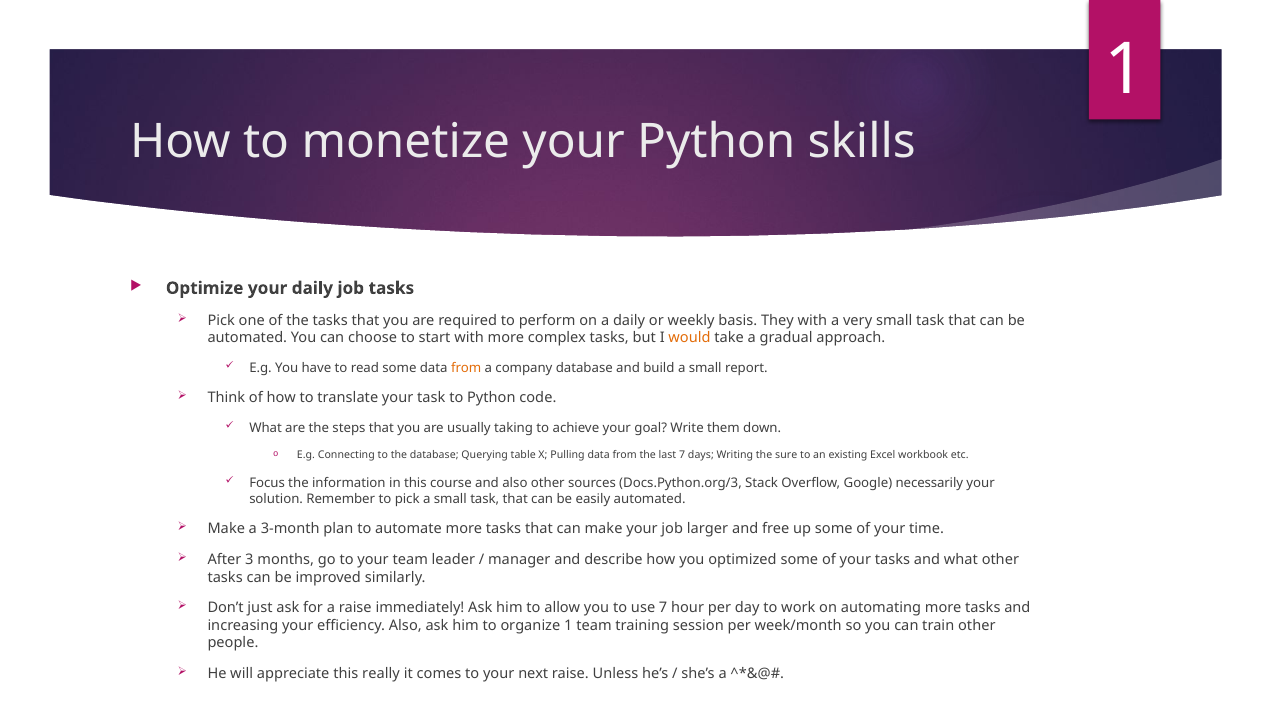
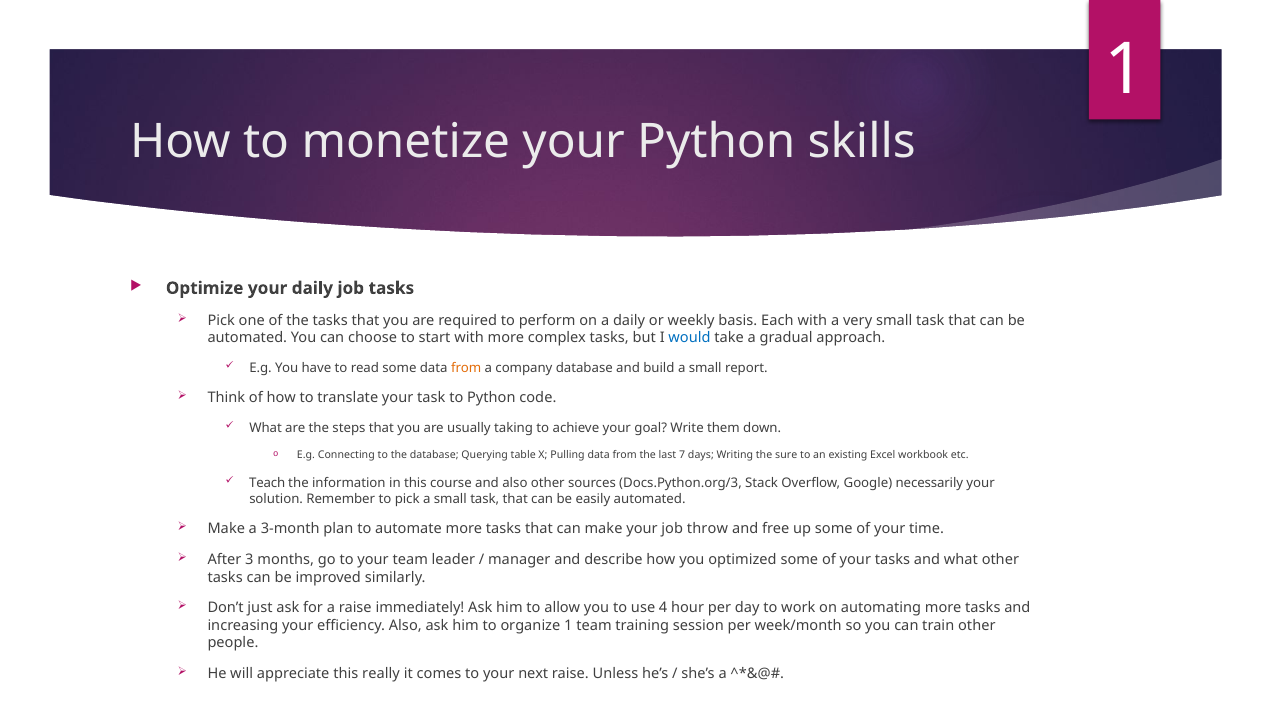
They: They -> Each
would colour: orange -> blue
Focus: Focus -> Teach
larger: larger -> throw
use 7: 7 -> 4
